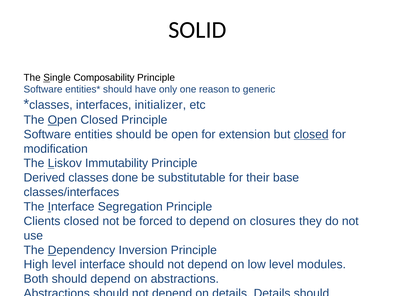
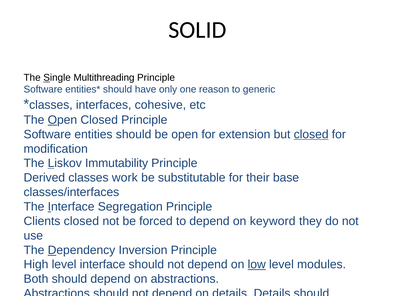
Composability: Composability -> Multithreading
initializer: initializer -> cohesive
done: done -> work
closures: closures -> keyword
low underline: none -> present
